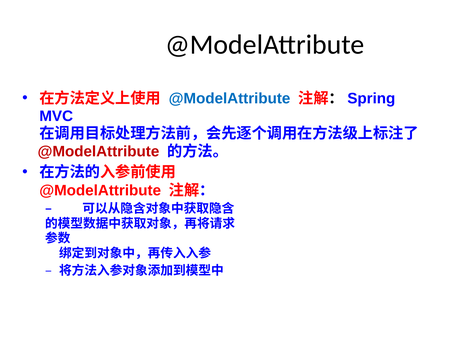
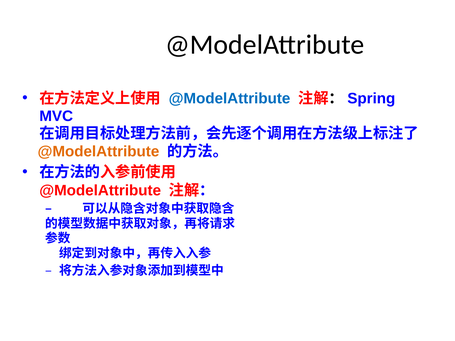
@ModelAttribute at (98, 151) colour: red -> orange
